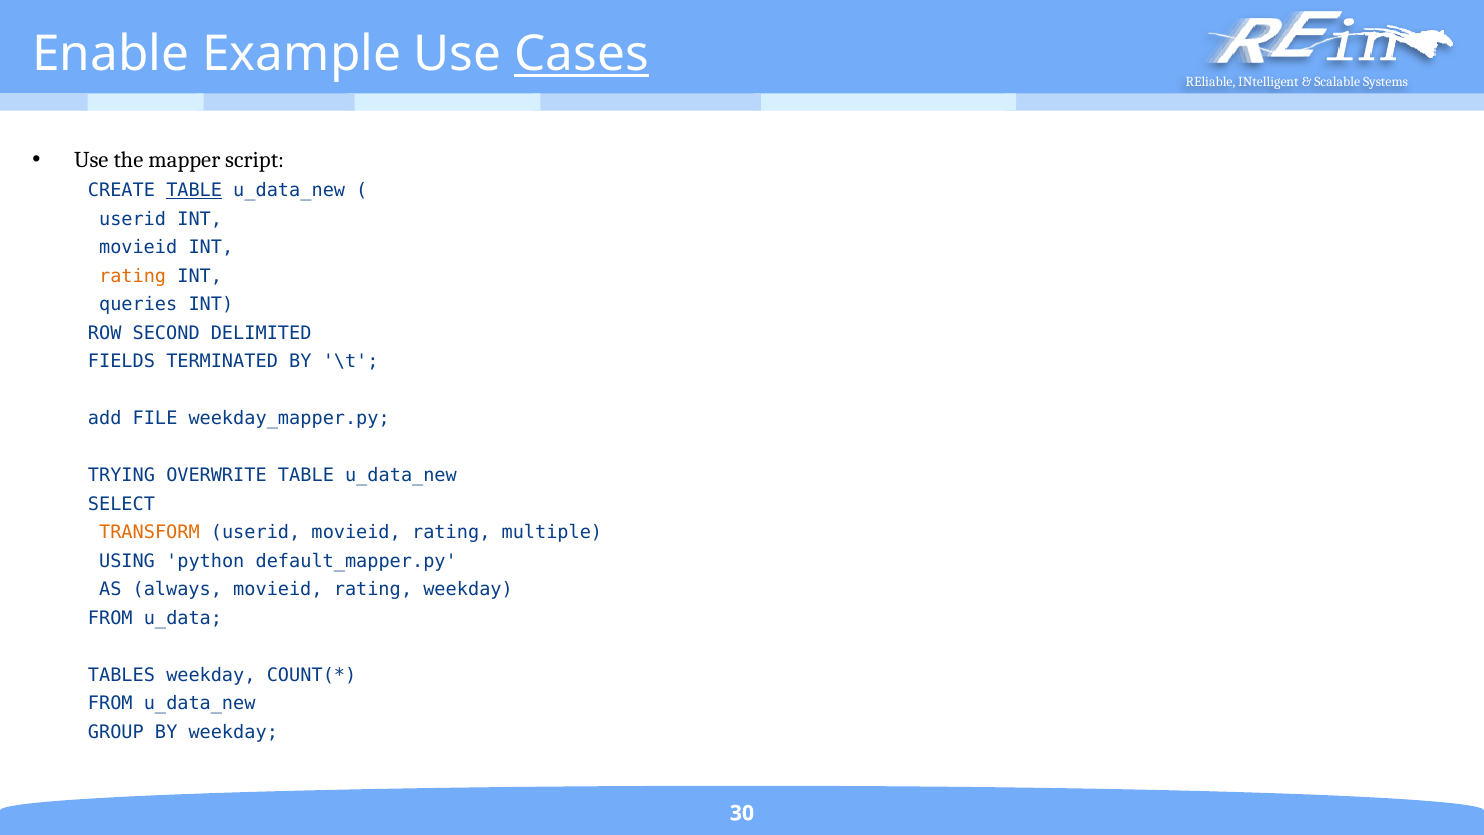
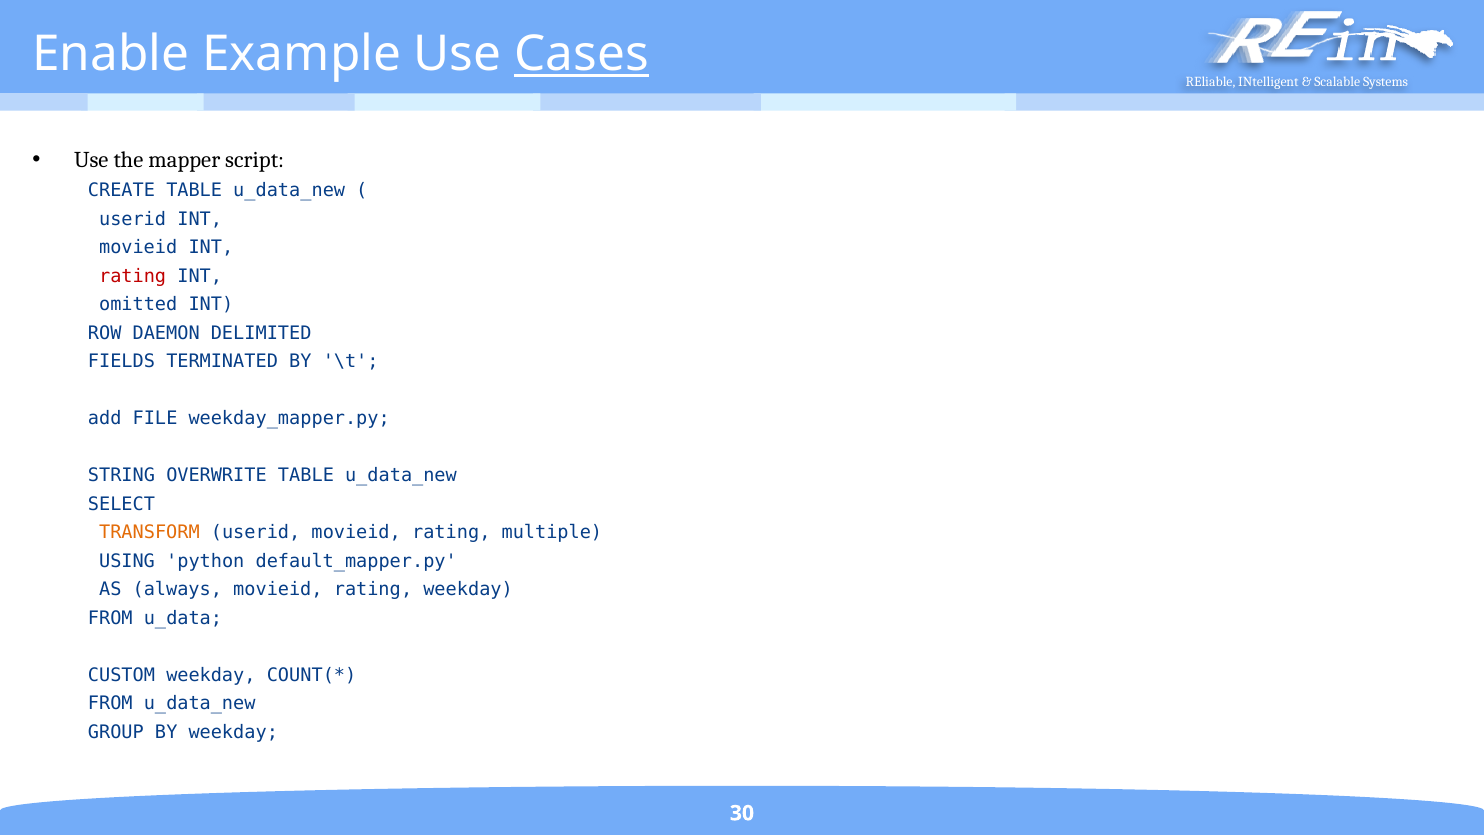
TABLE at (194, 190) underline: present -> none
rating at (133, 276) colour: orange -> red
queries: queries -> omitted
SECOND: SECOND -> DAEMON
TRYING: TRYING -> STRING
TABLES: TABLES -> CUSTOM
